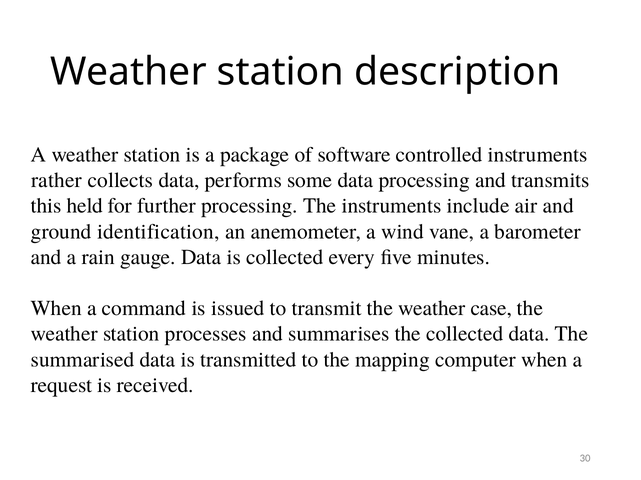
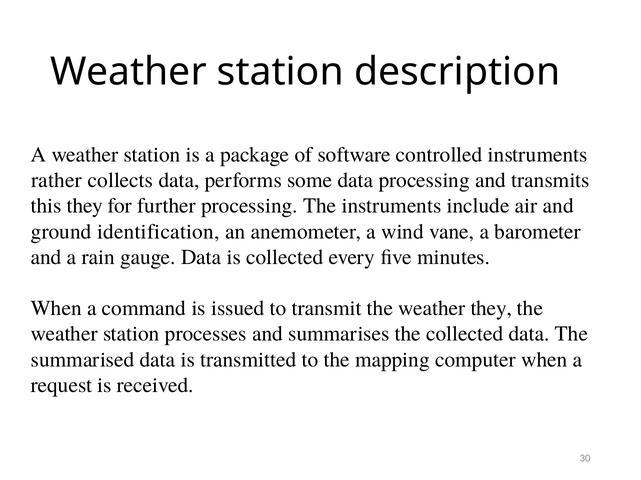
this held: held -> they
weather case: case -> they
